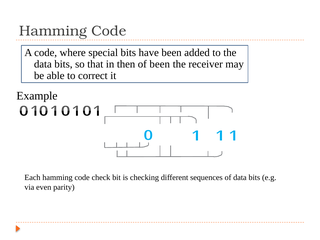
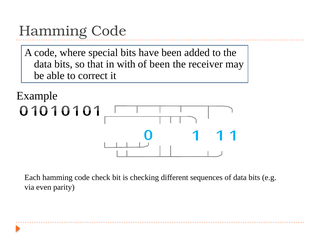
then: then -> with
